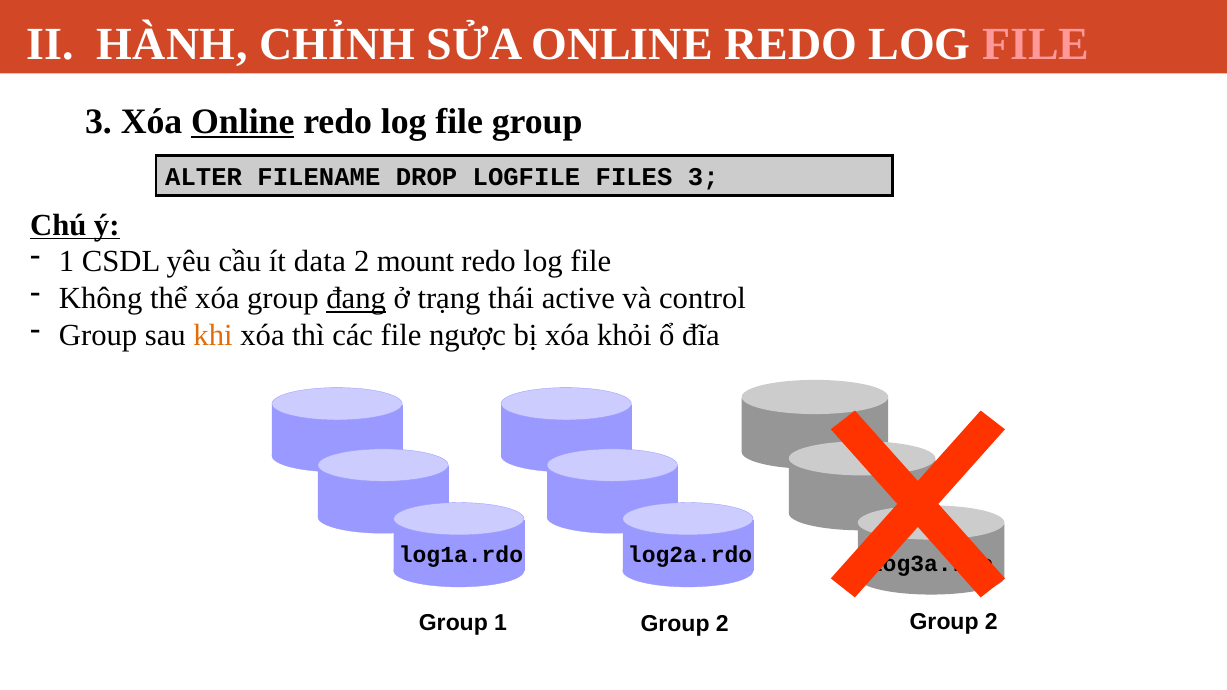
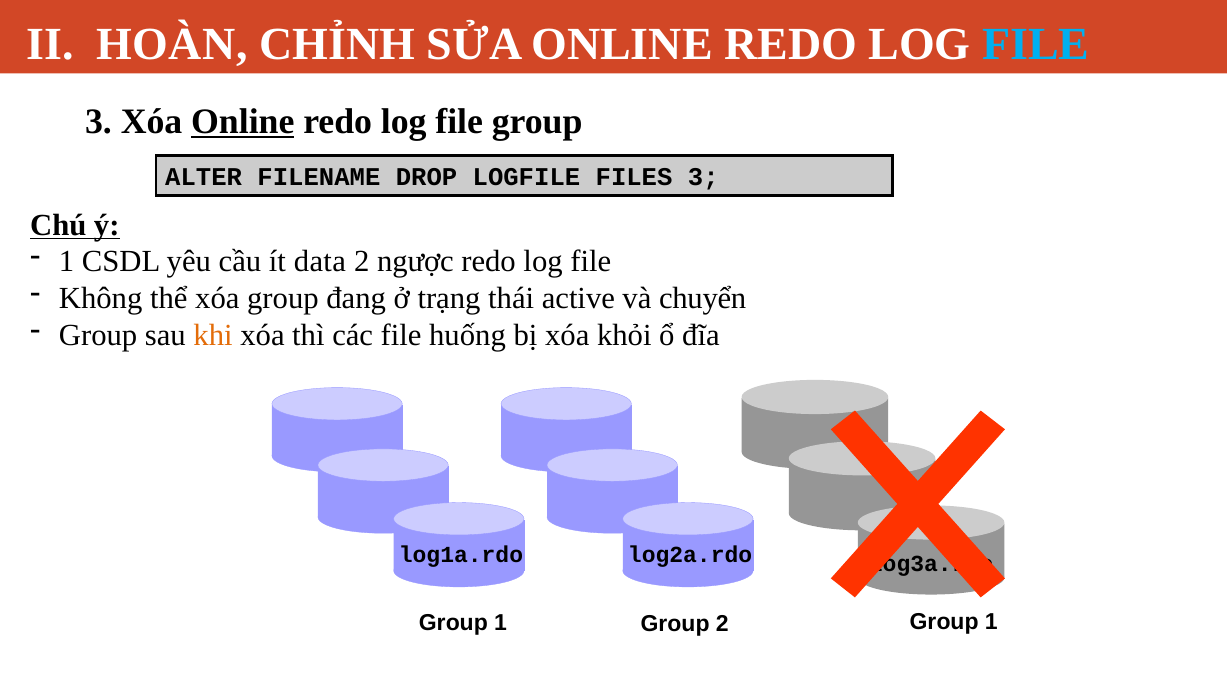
HÀNH: HÀNH -> HOÀN
FILE at (1036, 44) colour: pink -> light blue
mount: mount -> ngược
đang underline: present -> none
control: control -> chuyển
ngược: ngược -> huống
2 Group 2: 2 -> 1
